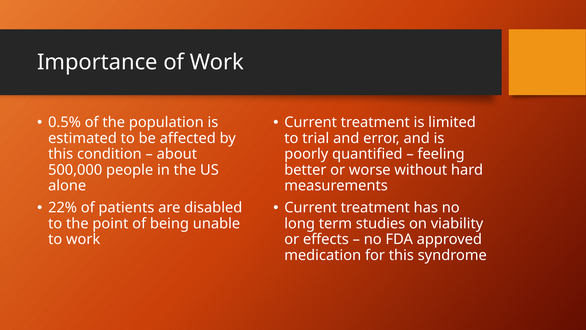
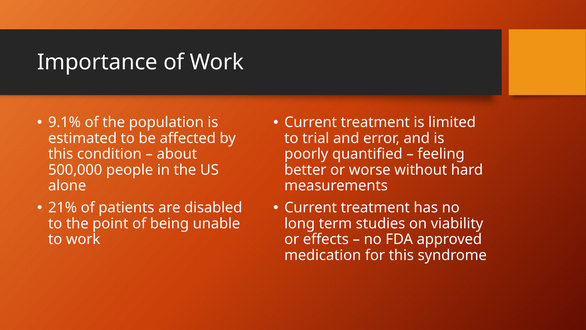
0.5%: 0.5% -> 9.1%
22%: 22% -> 21%
